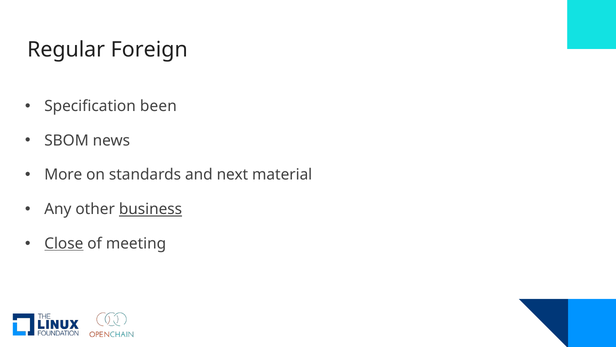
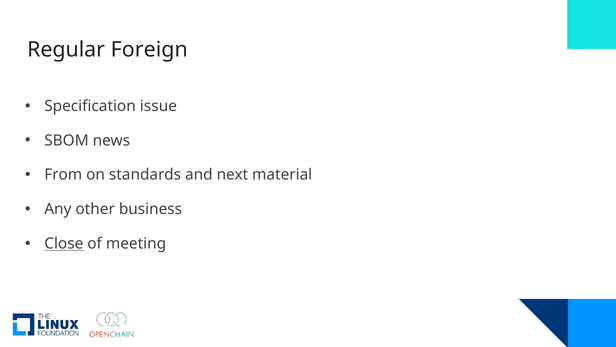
been: been -> issue
More: More -> From
business underline: present -> none
